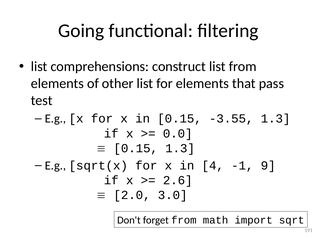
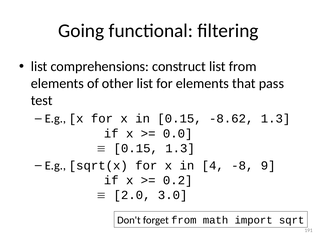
-3.55: -3.55 -> -8.62
-1: -1 -> -8
2.6: 2.6 -> 0.2
